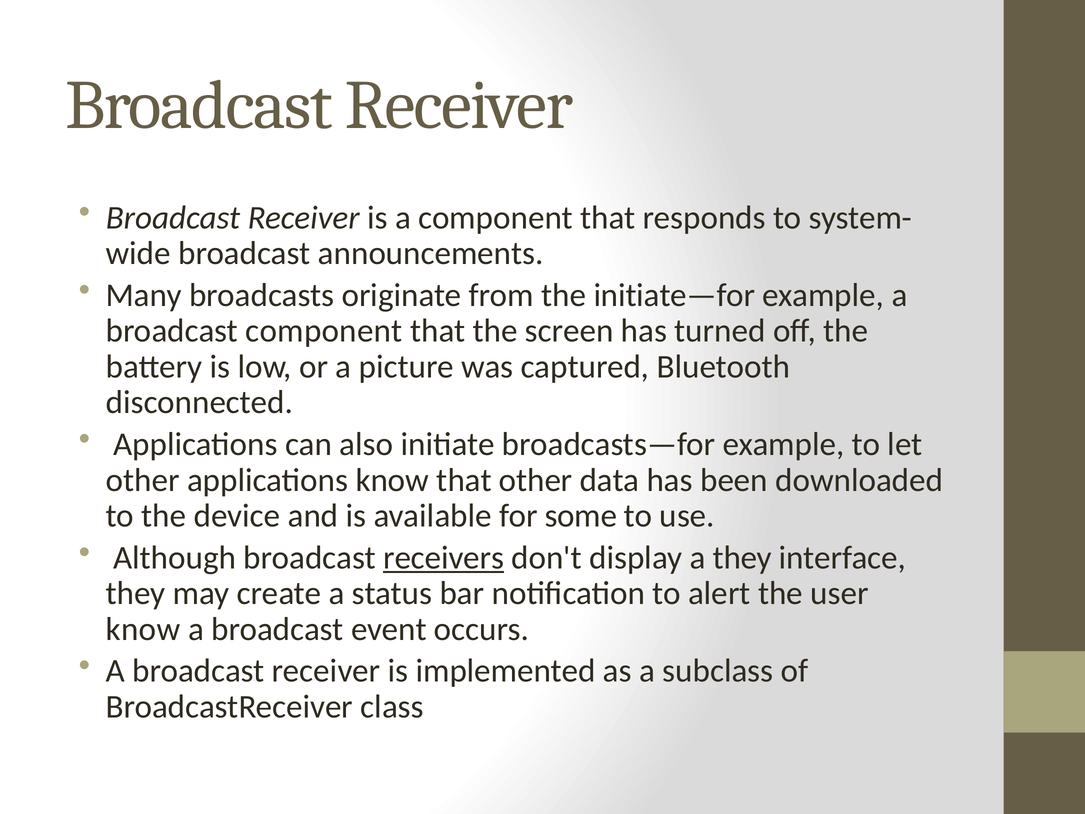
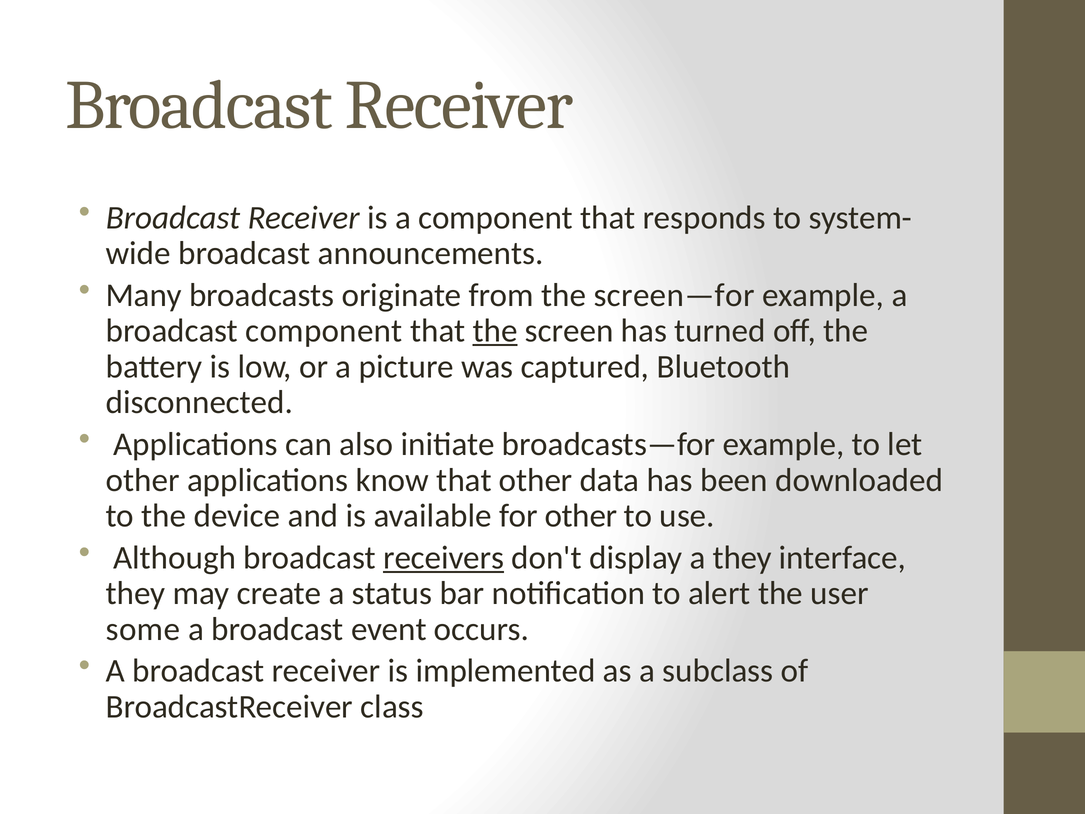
initiate—for: initiate—for -> screen—for
the at (495, 331) underline: none -> present
for some: some -> other
know at (143, 629): know -> some
